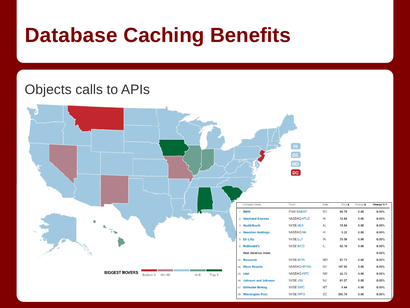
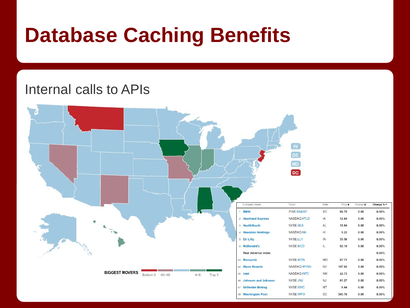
Objects: Objects -> Internal
